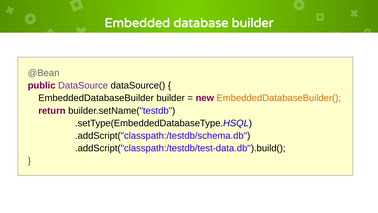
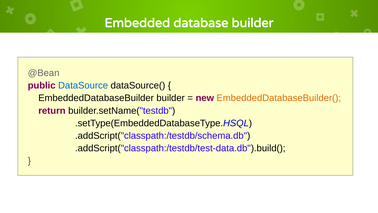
DataSource colour: purple -> blue
